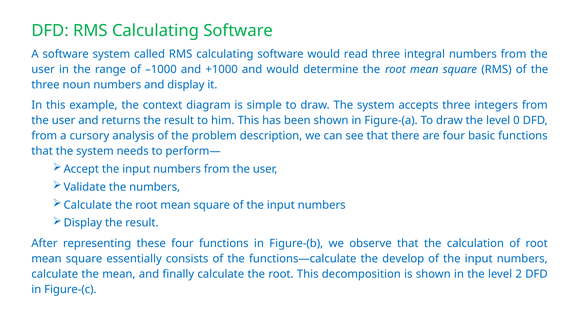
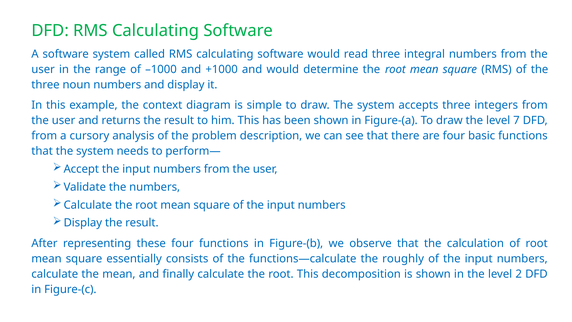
0: 0 -> 7
develop: develop -> roughly
